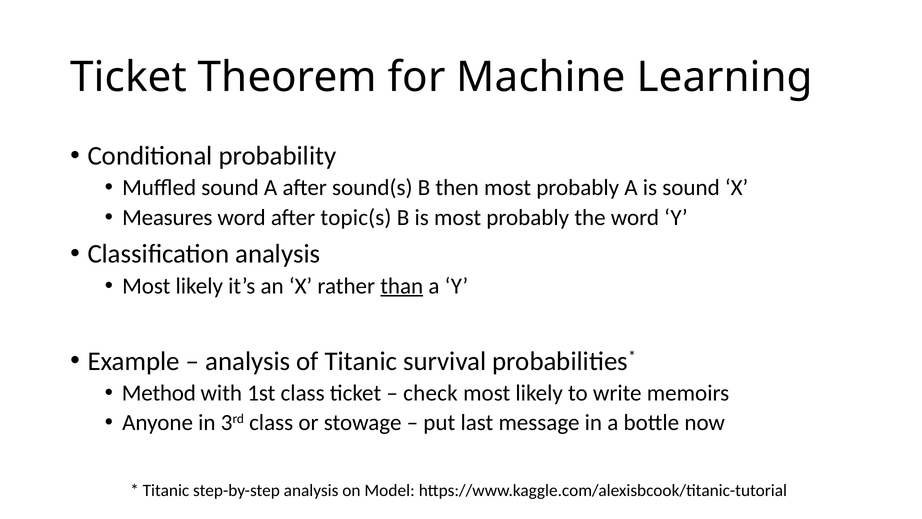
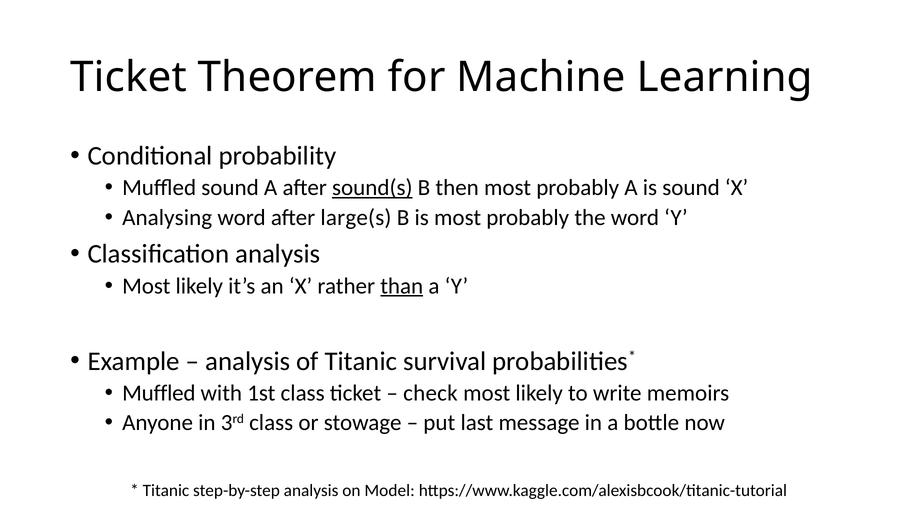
sound(s underline: none -> present
Measures: Measures -> Analysing
topic(s: topic(s -> large(s
Method at (159, 393): Method -> Muffled
